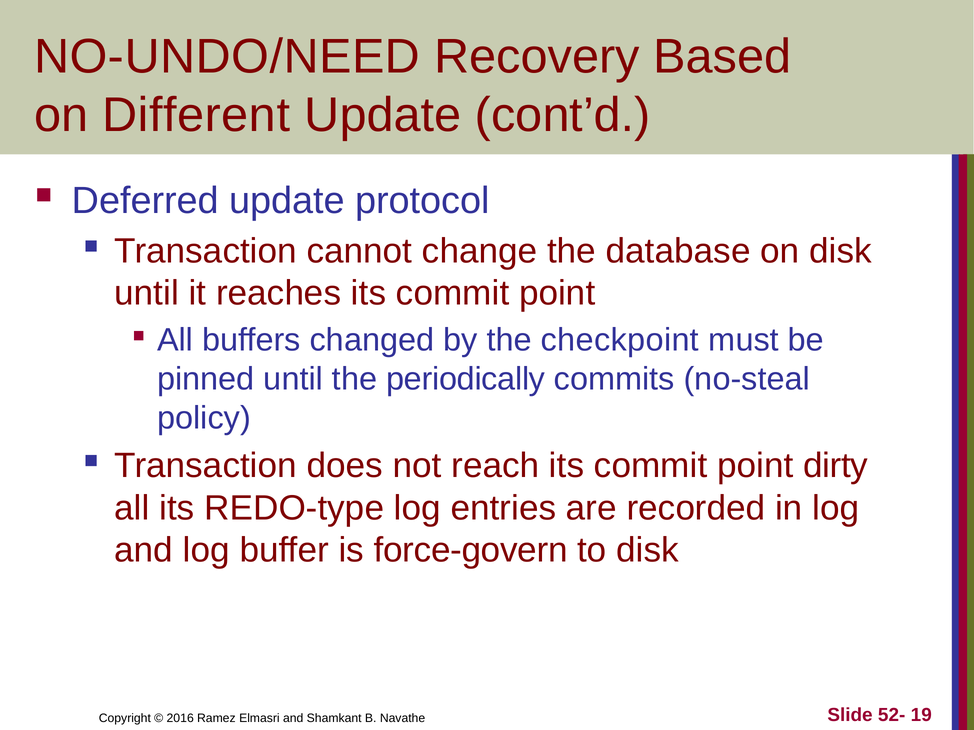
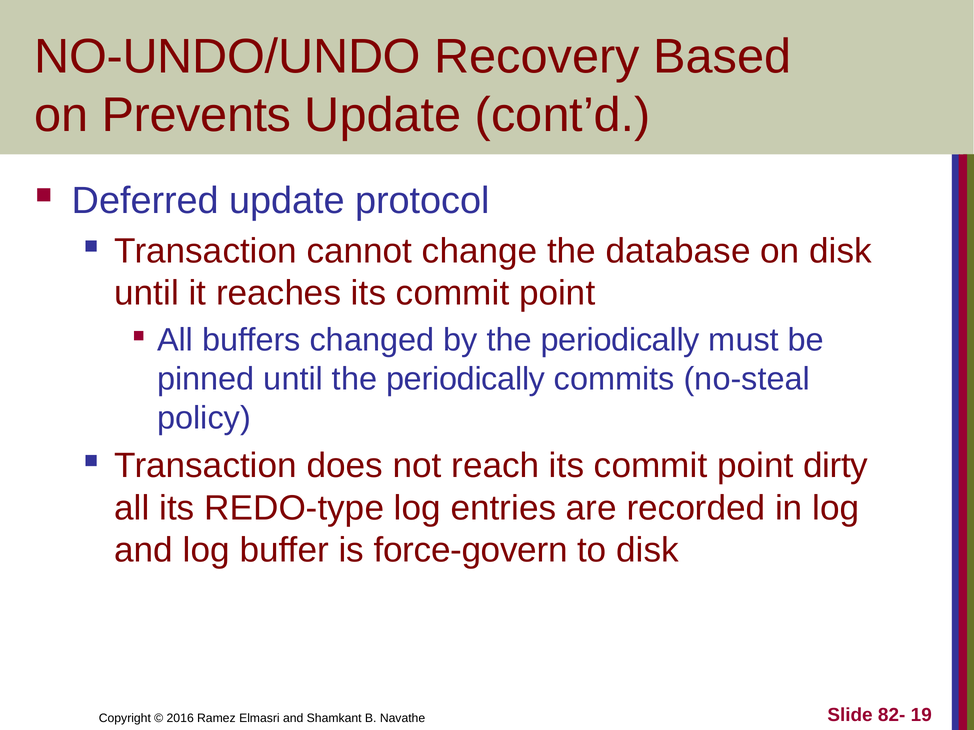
NO-UNDO/NEED: NO-UNDO/NEED -> NO-UNDO/UNDO
Different: Different -> Prevents
by the checkpoint: checkpoint -> periodically
52-: 52- -> 82-
